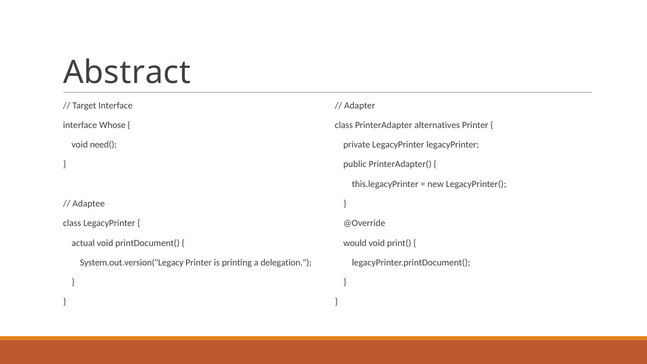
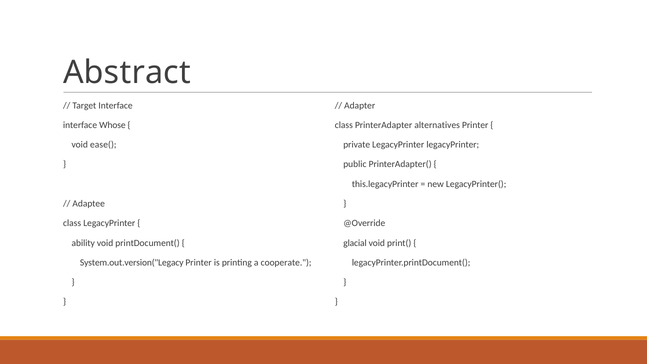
need(: need( -> ease(
actual: actual -> ability
would: would -> glacial
delegation: delegation -> cooperate
